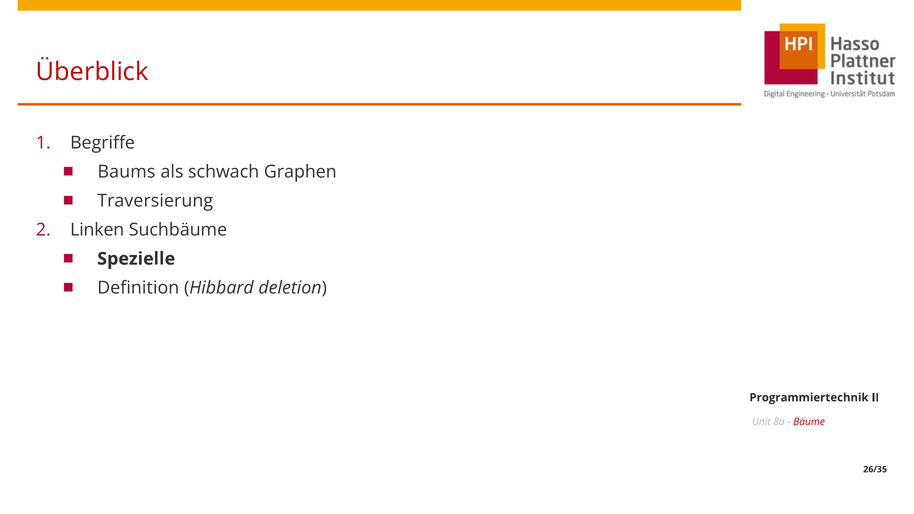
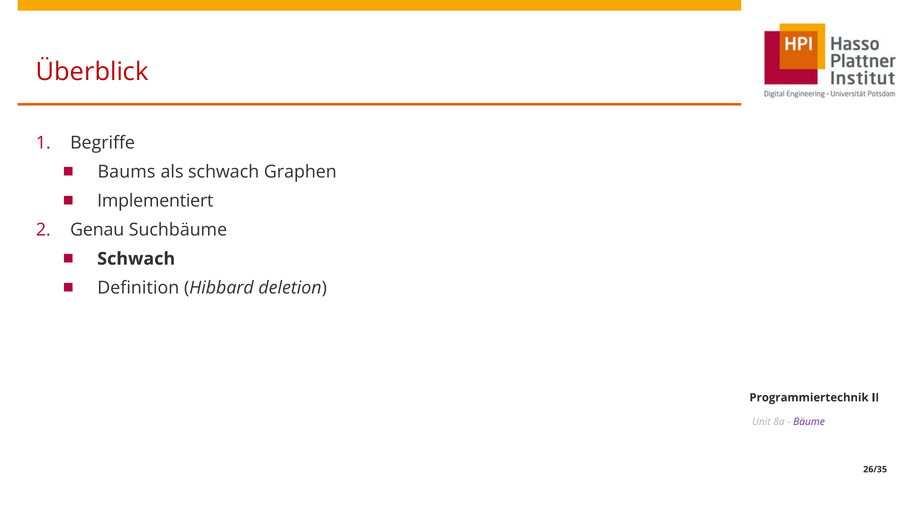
Traversierung: Traversierung -> Implementiert
Linken: Linken -> Genau
Spezielle at (136, 259): Spezielle -> Schwach
Bäume colour: red -> purple
